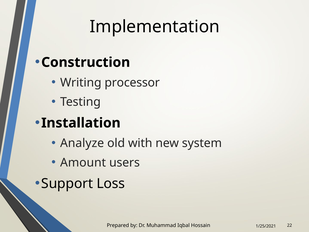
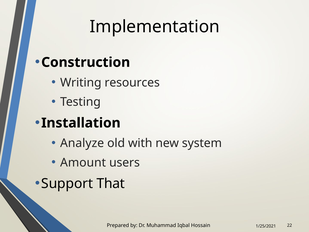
processor: processor -> resources
Loss: Loss -> That
